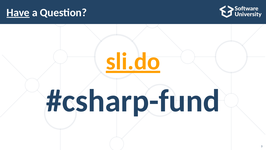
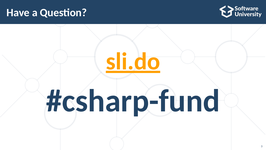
Have underline: present -> none
